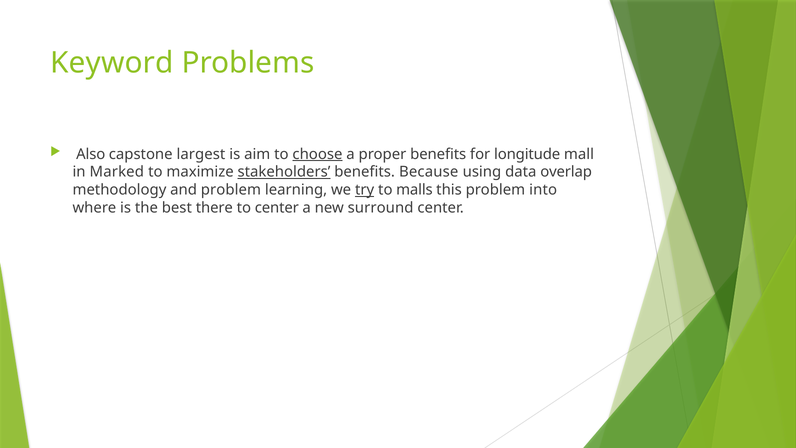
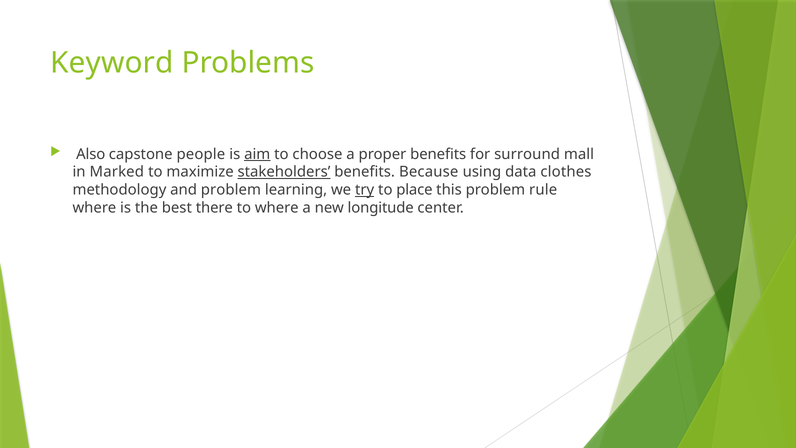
largest: largest -> people
aim underline: none -> present
choose underline: present -> none
longitude: longitude -> surround
overlap: overlap -> clothes
malls: malls -> place
into: into -> rule
to center: center -> where
surround: surround -> longitude
